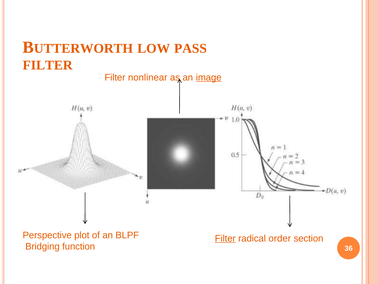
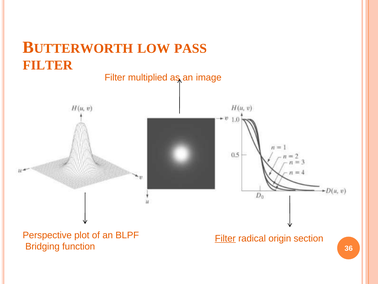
nonlinear: nonlinear -> multiplied
image underline: present -> none
order: order -> origin
